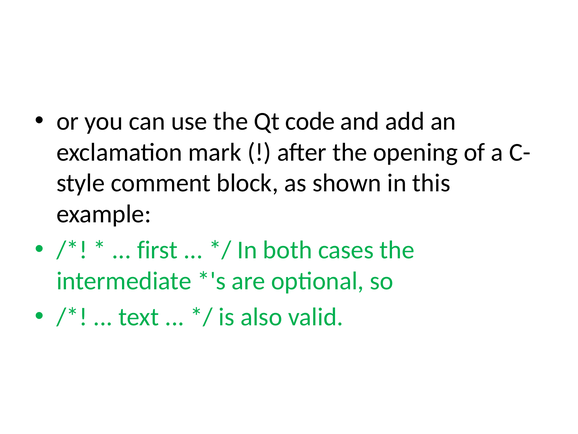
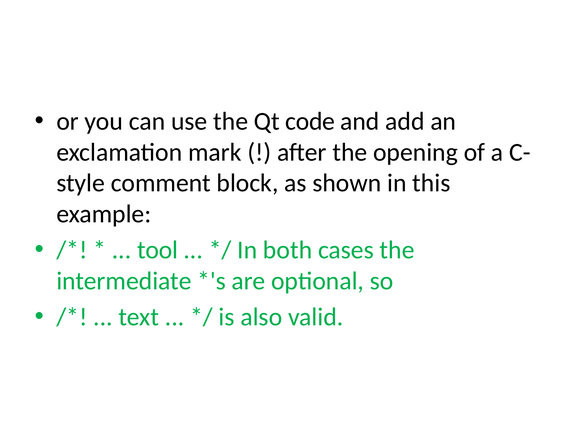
first: first -> tool
